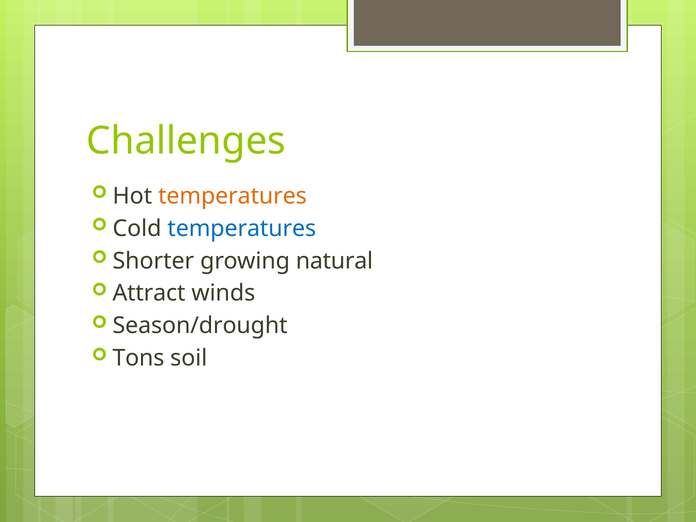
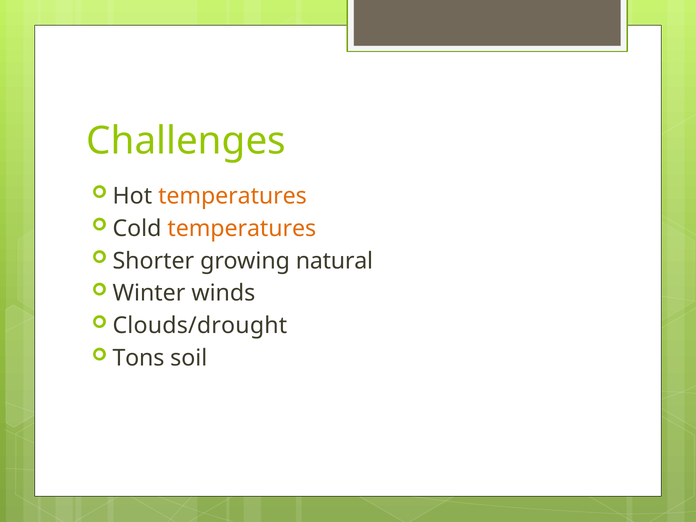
temperatures at (242, 228) colour: blue -> orange
Attract: Attract -> Winter
Season/drought: Season/drought -> Clouds/drought
